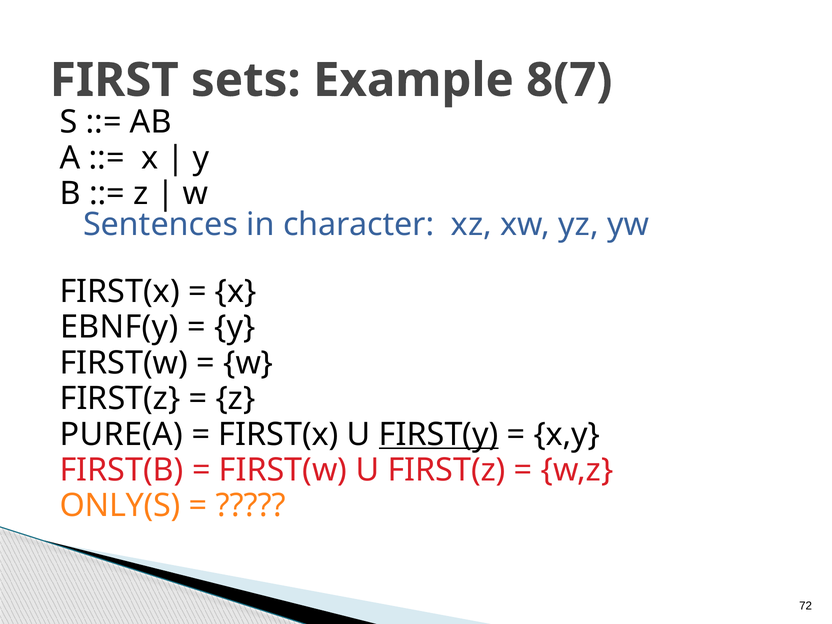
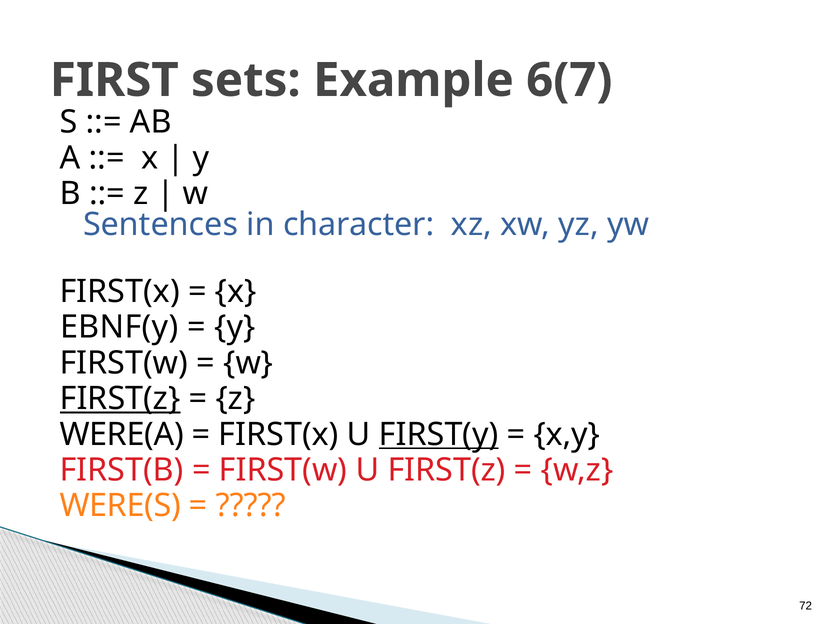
8(7: 8(7 -> 6(7
FIRST(z at (120, 399) underline: none -> present
PURE(A: PURE(A -> WERE(A
ONLY(S: ONLY(S -> WERE(S
